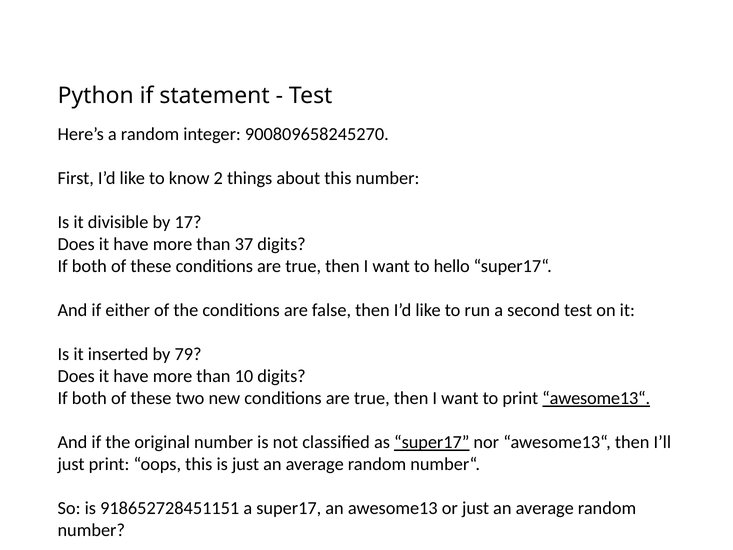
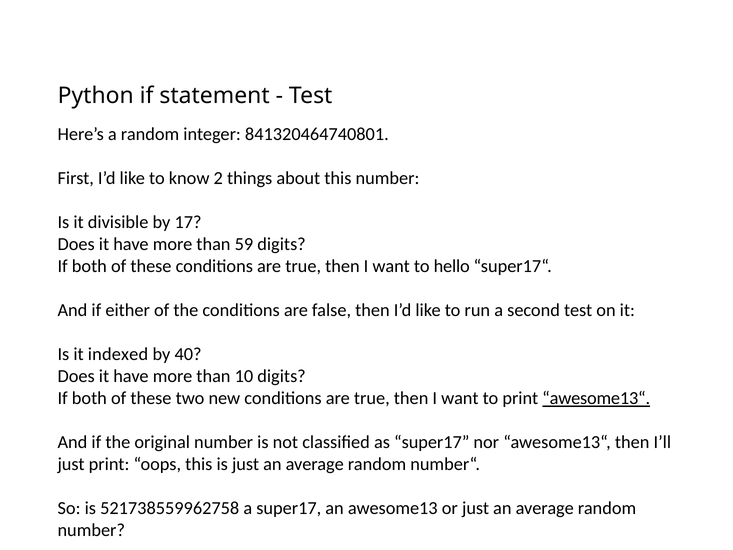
900809658245270: 900809658245270 -> 841320464740801
37: 37 -> 59
inserted: inserted -> indexed
79: 79 -> 40
super17 at (432, 442) underline: present -> none
918652728451151: 918652728451151 -> 521738559962758
